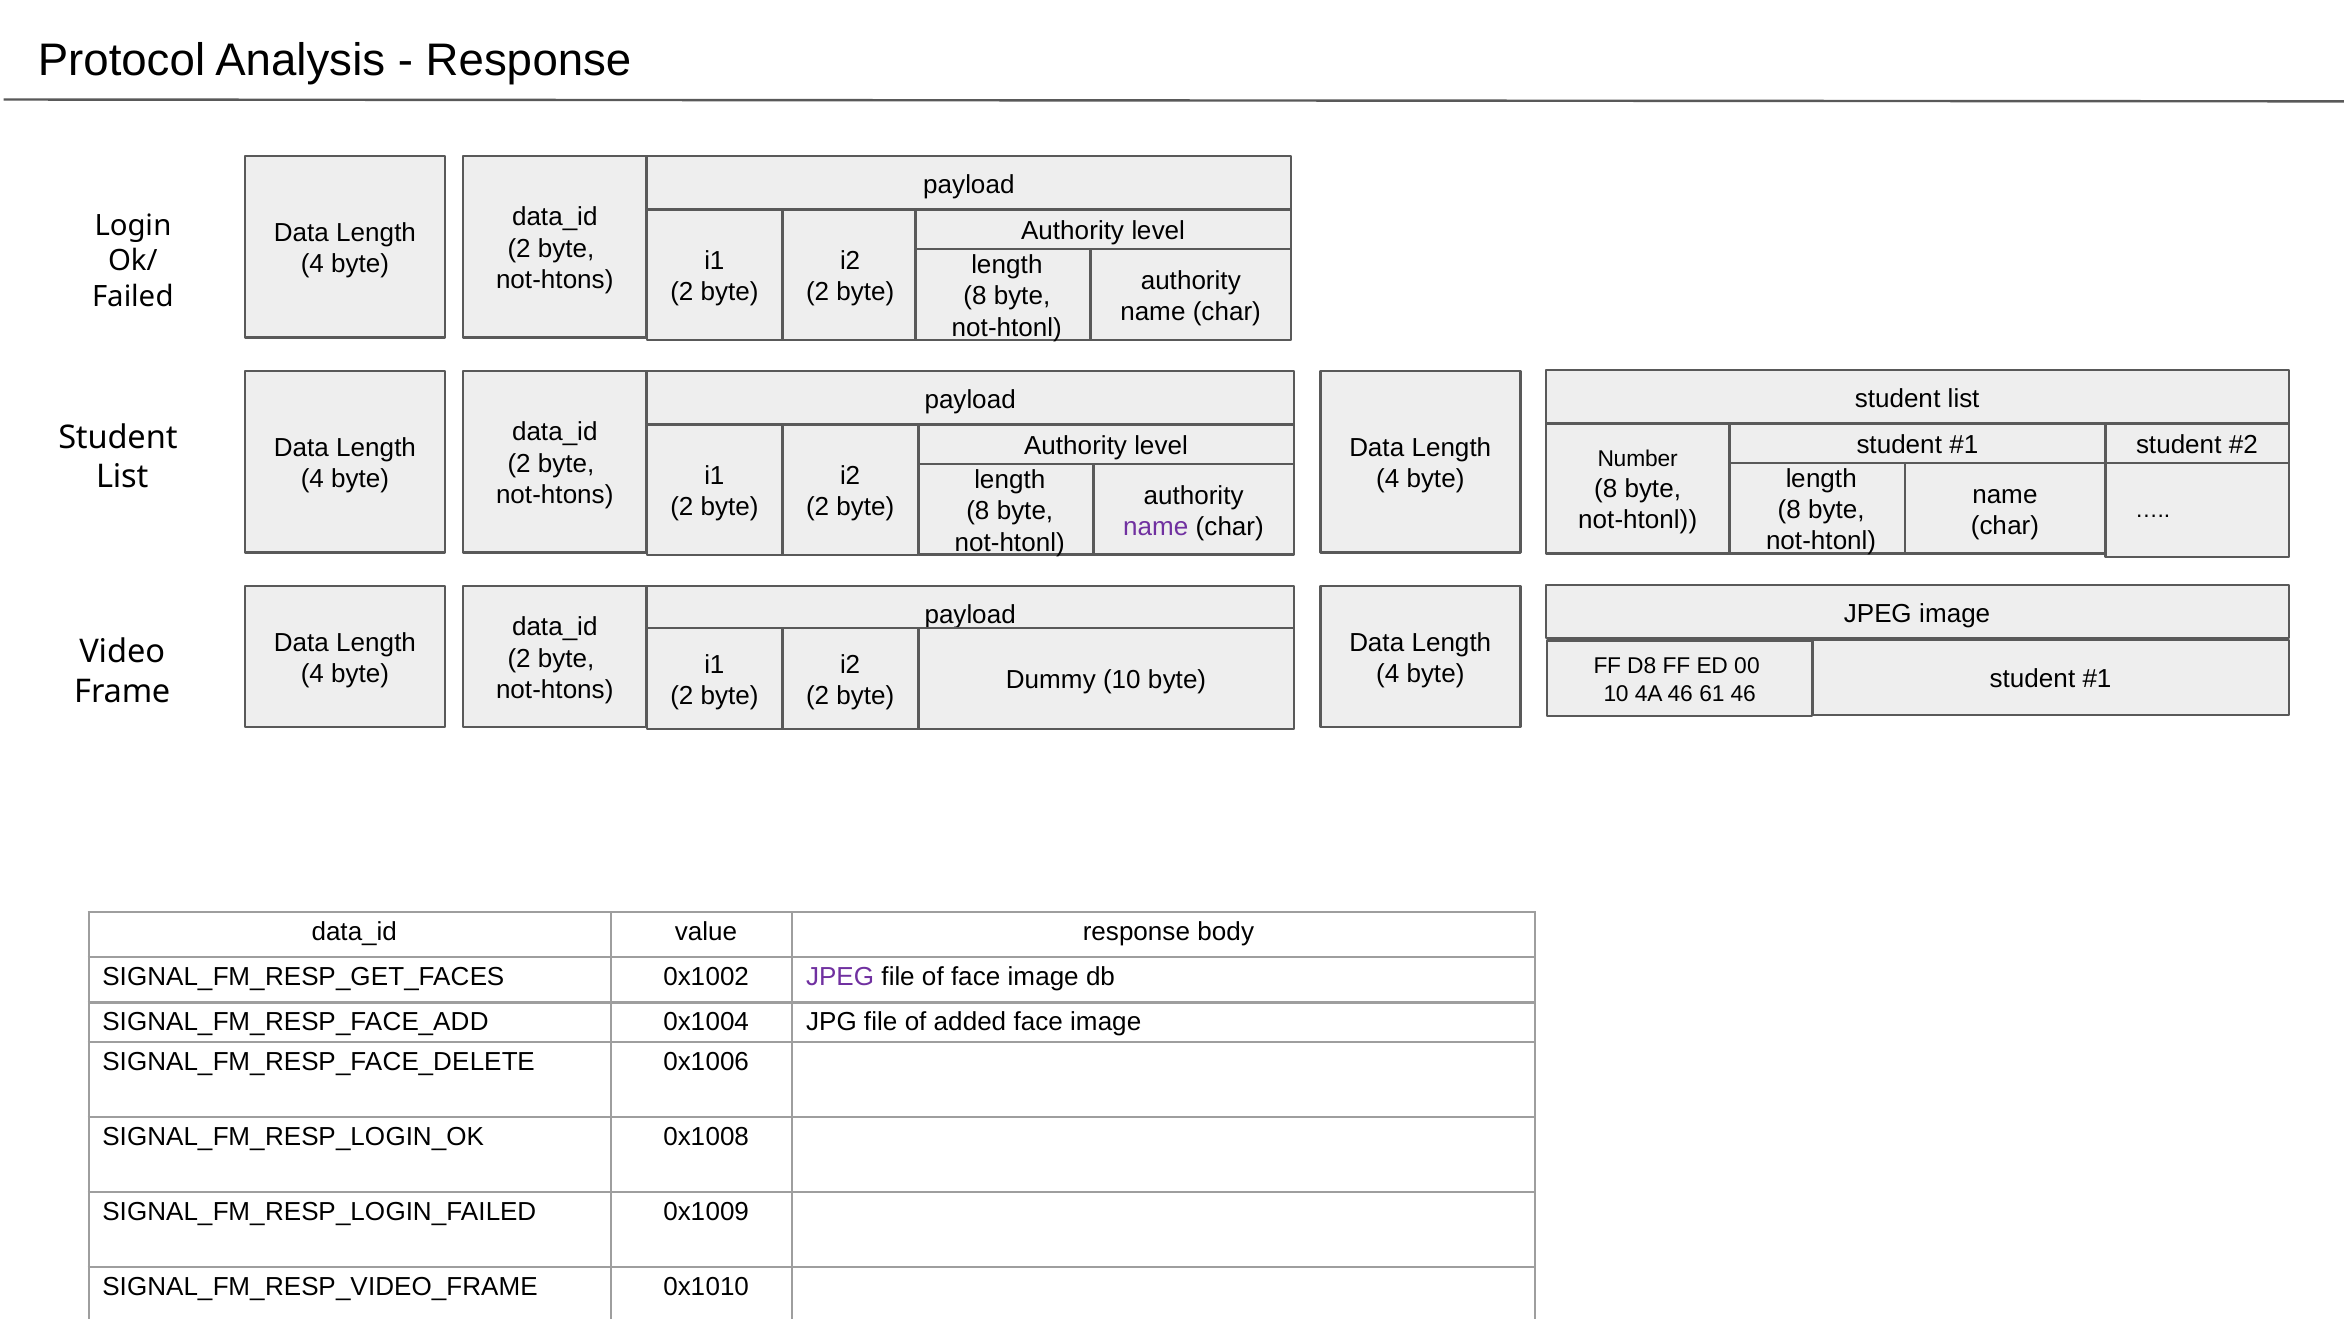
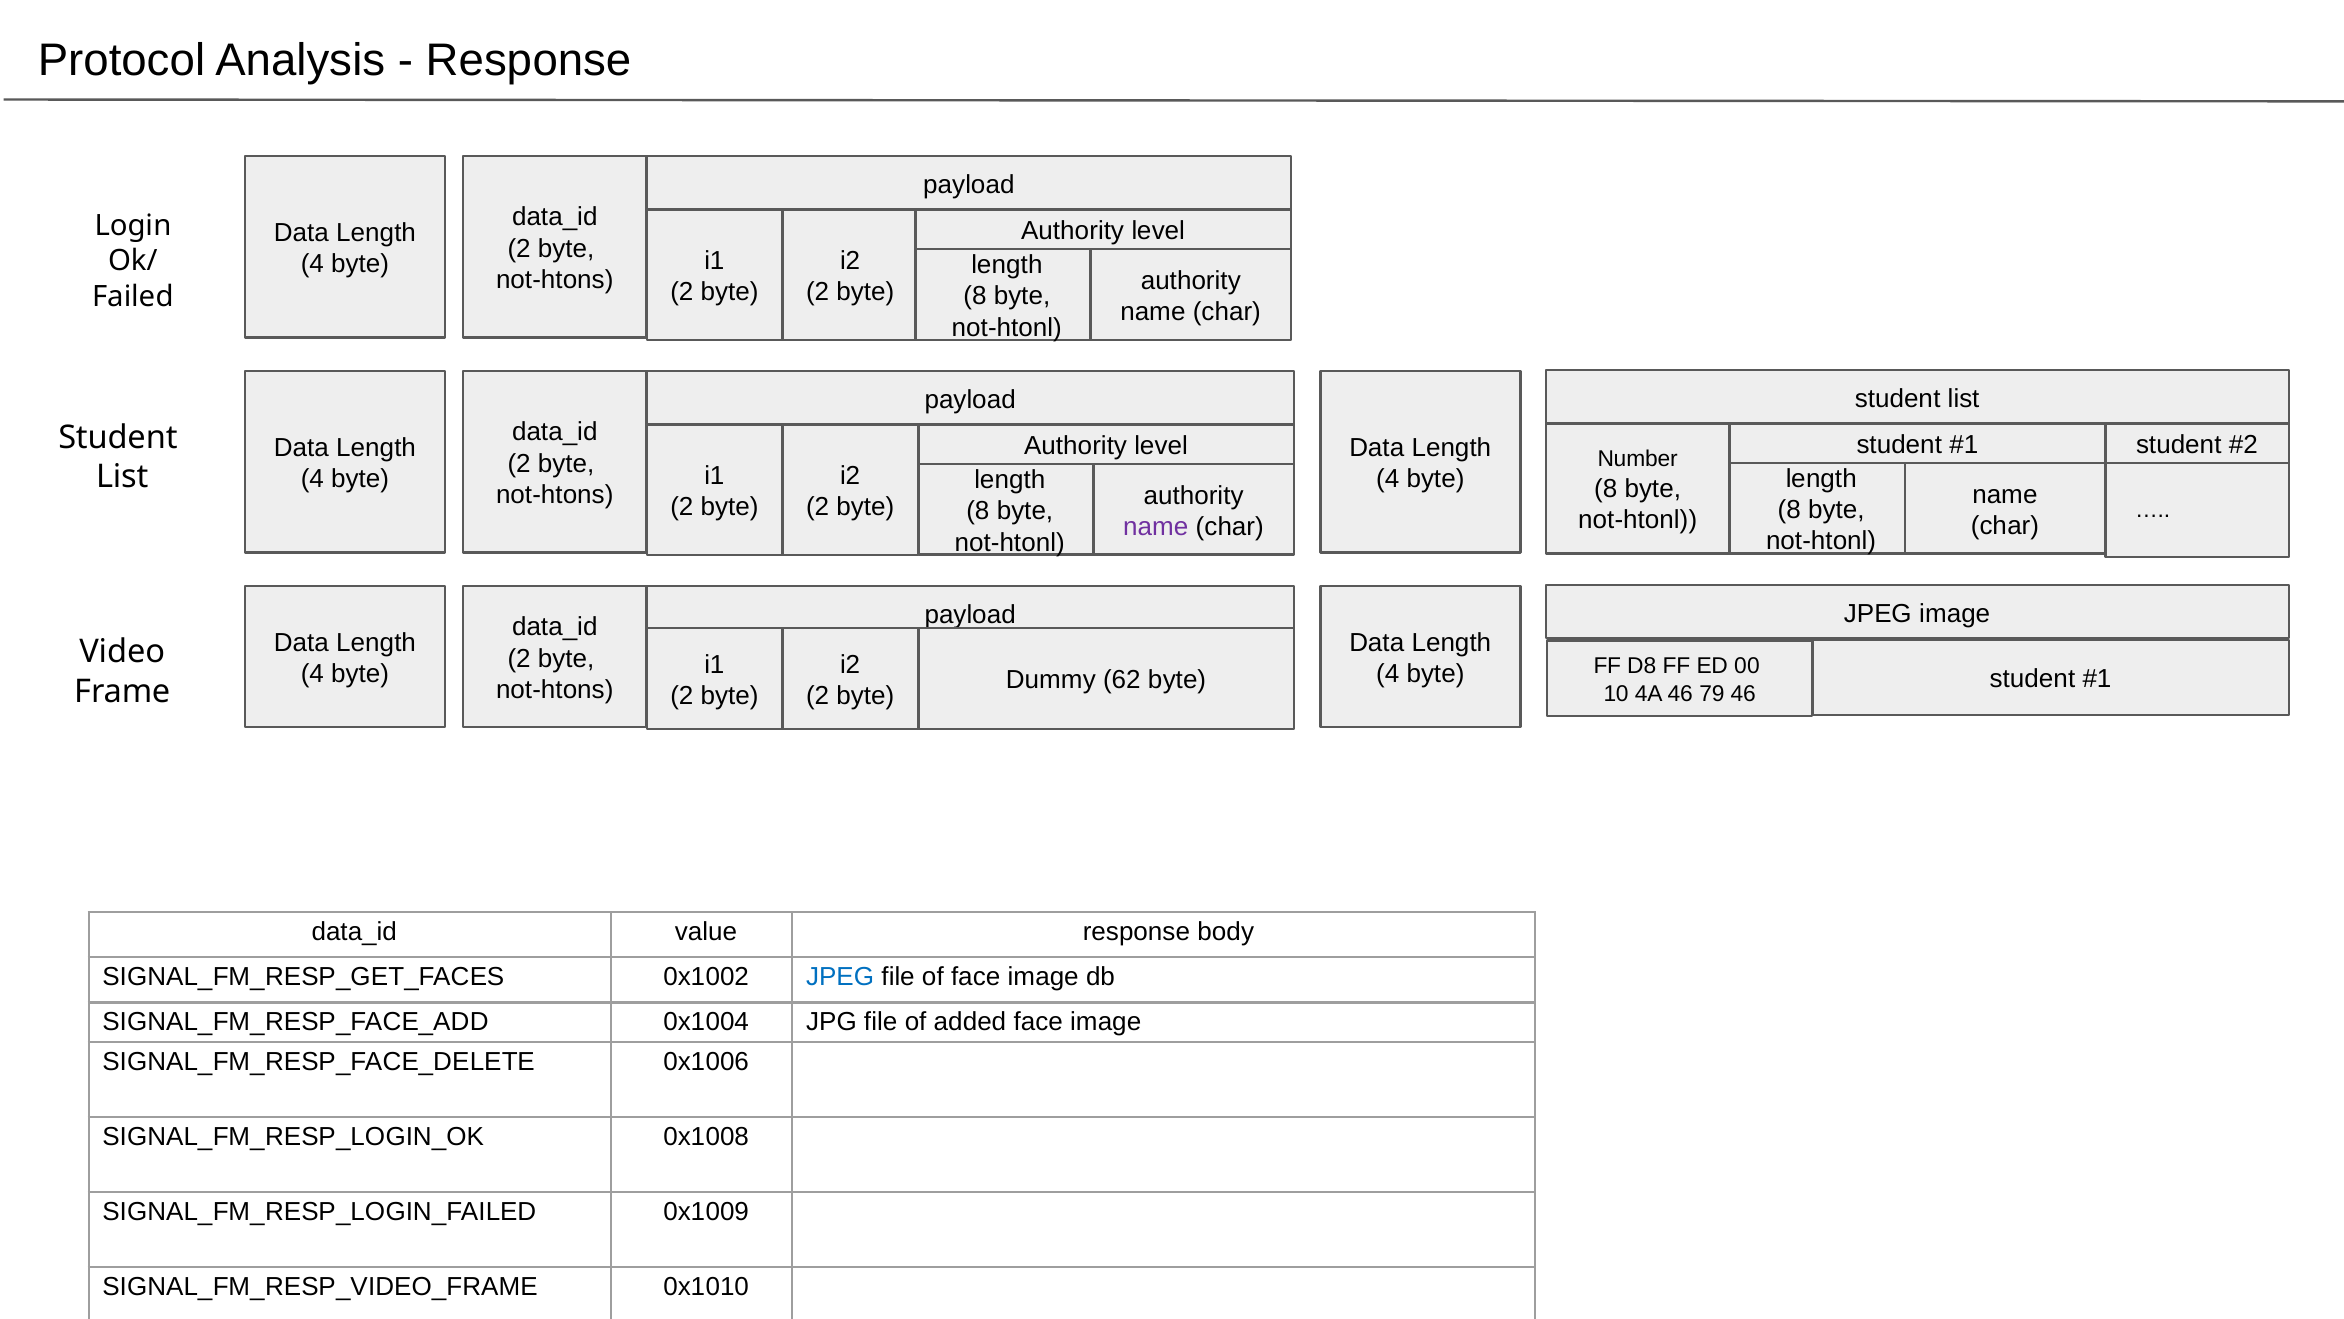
Dummy 10: 10 -> 62
61: 61 -> 79
JPEG at (840, 977) colour: purple -> blue
